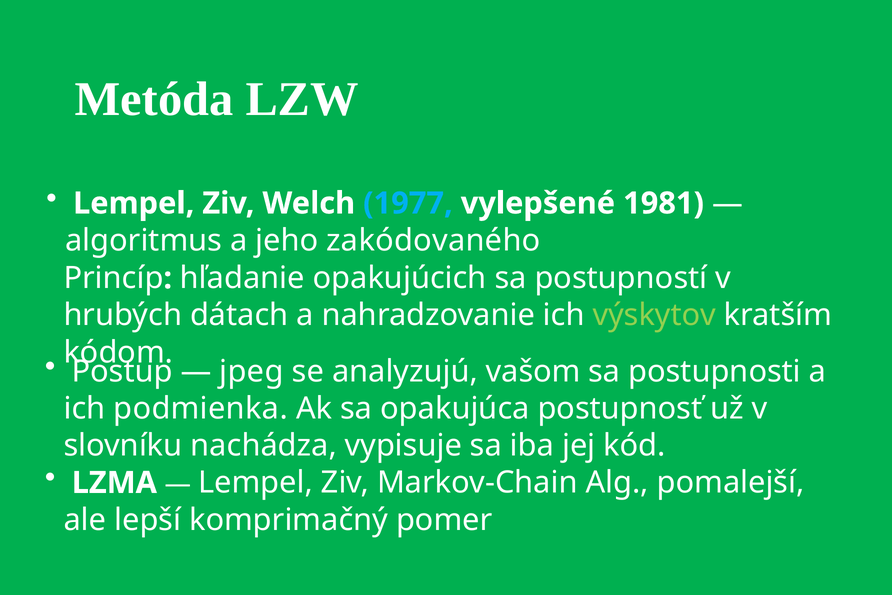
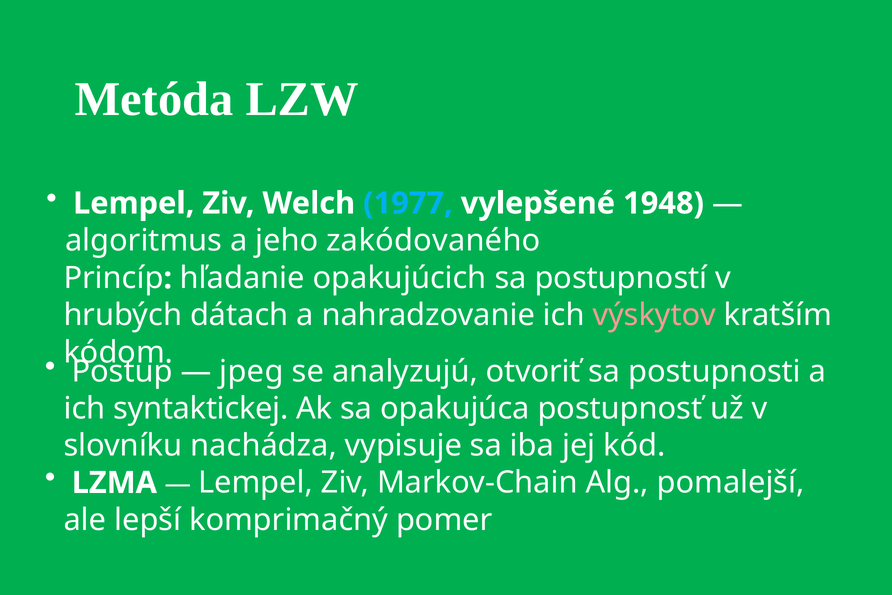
1981: 1981 -> 1948
výskytov colour: light green -> pink
vašom: vašom -> otvoriť
podmienka: podmienka -> syntaktickej
